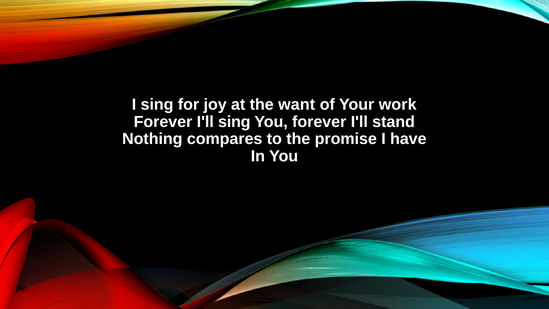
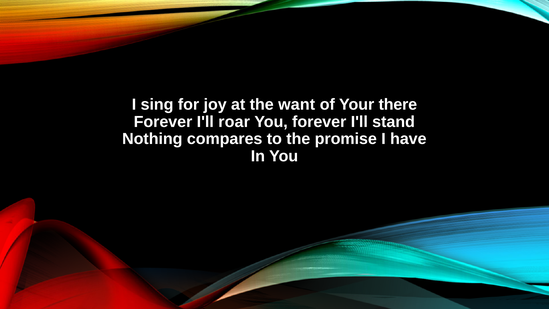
work: work -> there
I'll sing: sing -> roar
